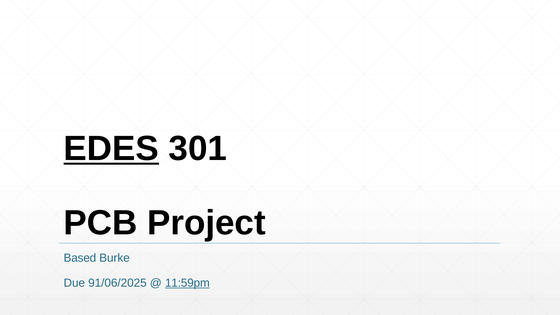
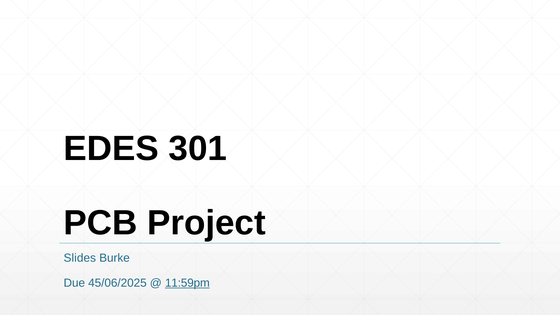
EDES underline: present -> none
Based: Based -> Slides
91/06/2025: 91/06/2025 -> 45/06/2025
